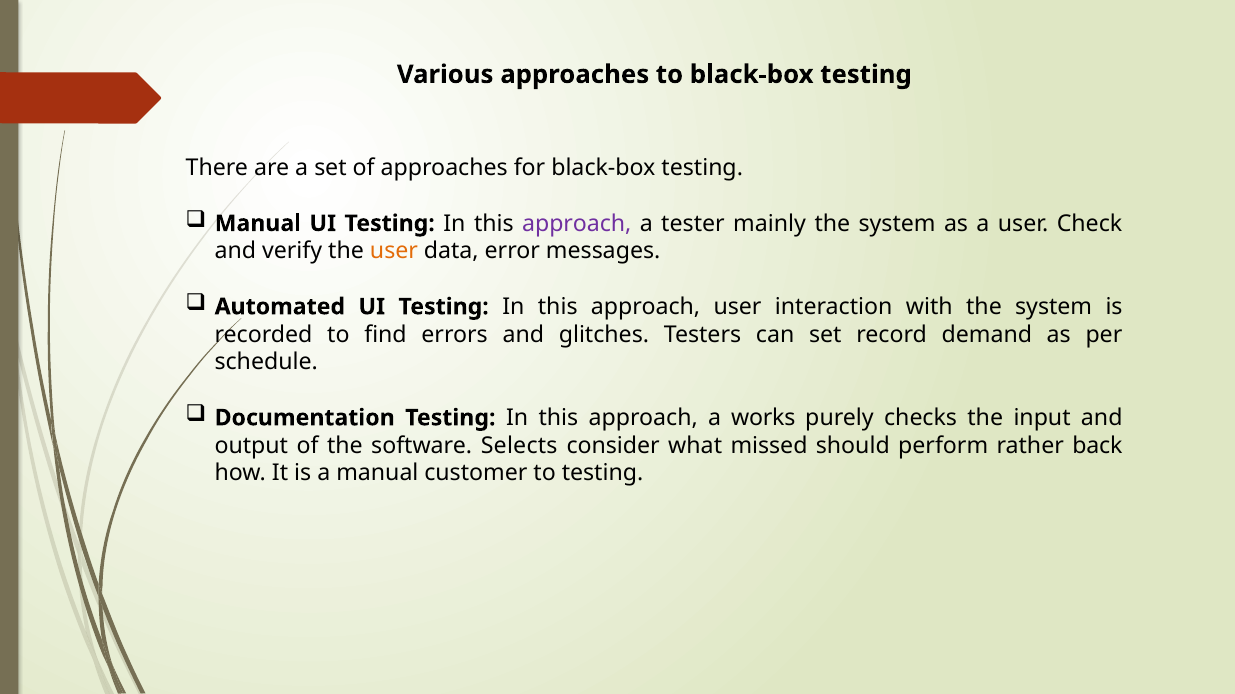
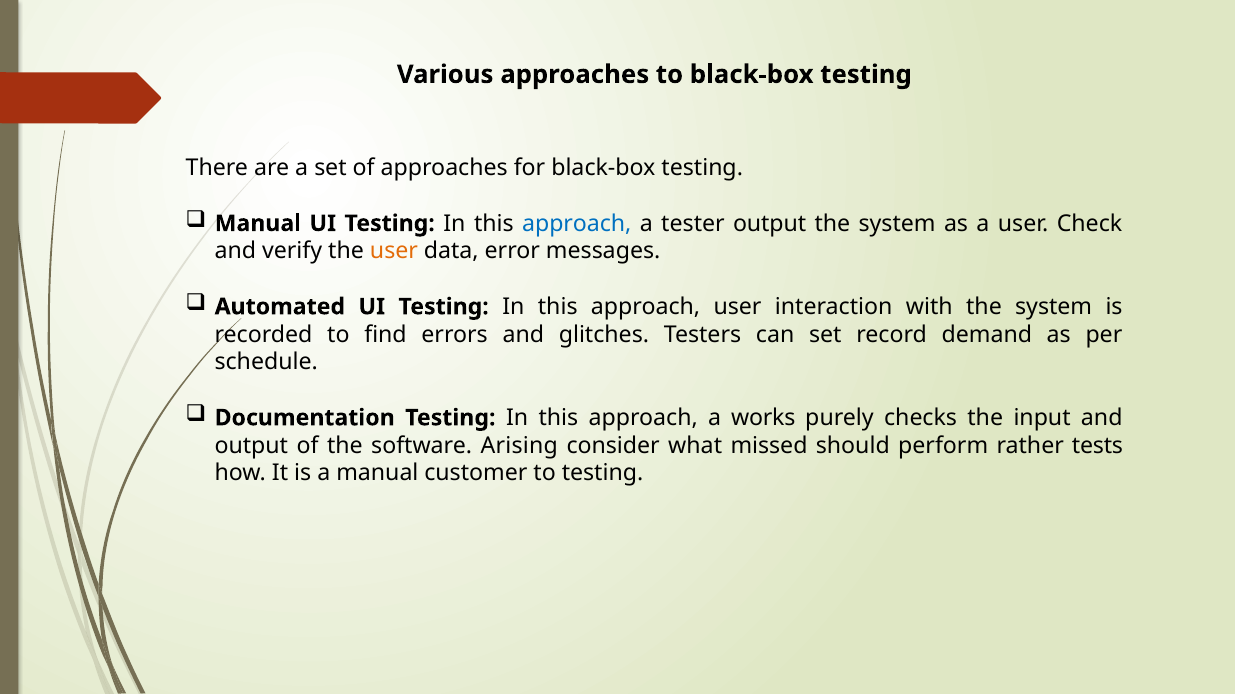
approach at (577, 224) colour: purple -> blue
tester mainly: mainly -> output
Selects: Selects -> Arising
back: back -> tests
